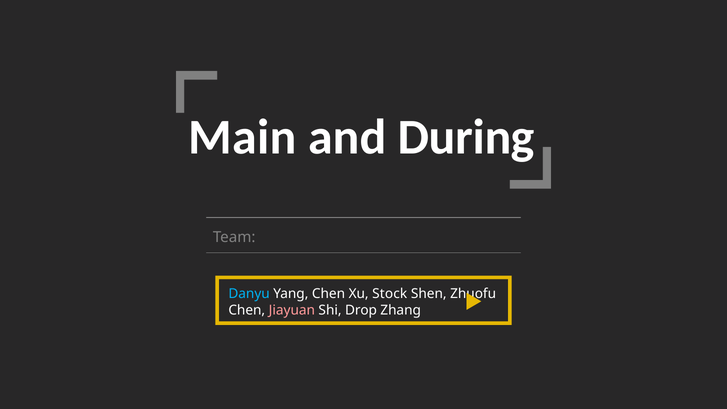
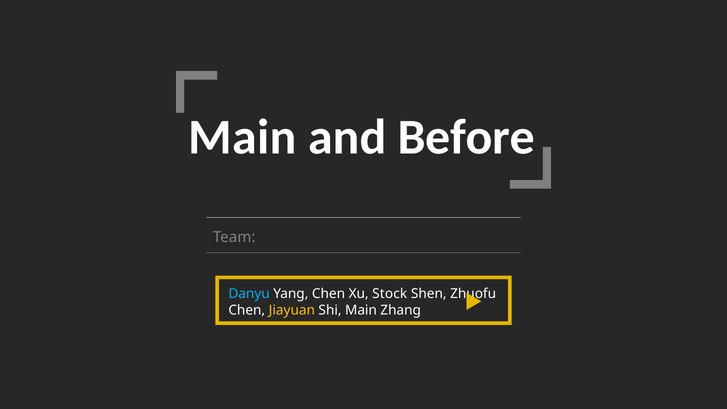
During: During -> Before
Jiayuan colour: pink -> yellow
Shi Drop: Drop -> Main
